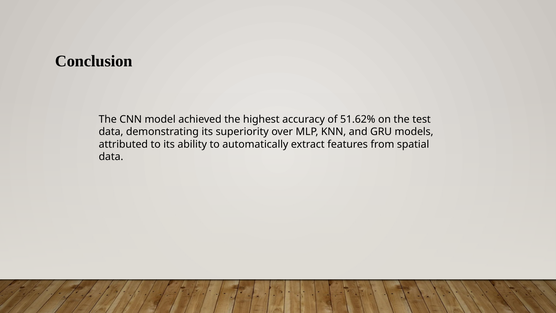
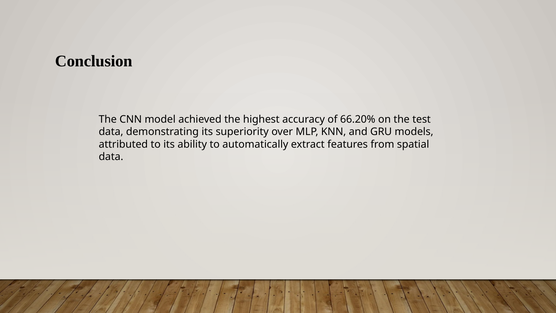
51.62%: 51.62% -> 66.20%
